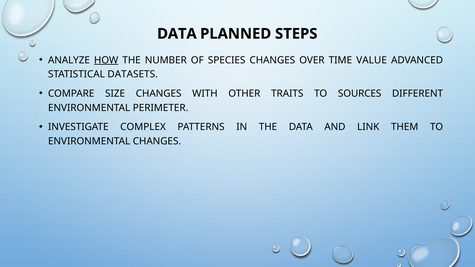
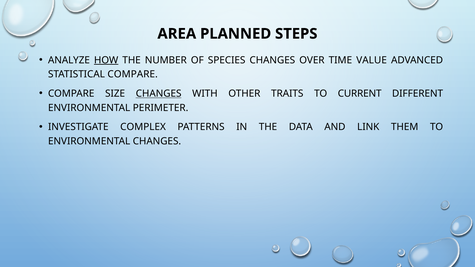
DATA at (177, 34): DATA -> AREA
STATISTICAL DATASETS: DATASETS -> COMPARE
CHANGES at (159, 94) underline: none -> present
SOURCES: SOURCES -> CURRENT
